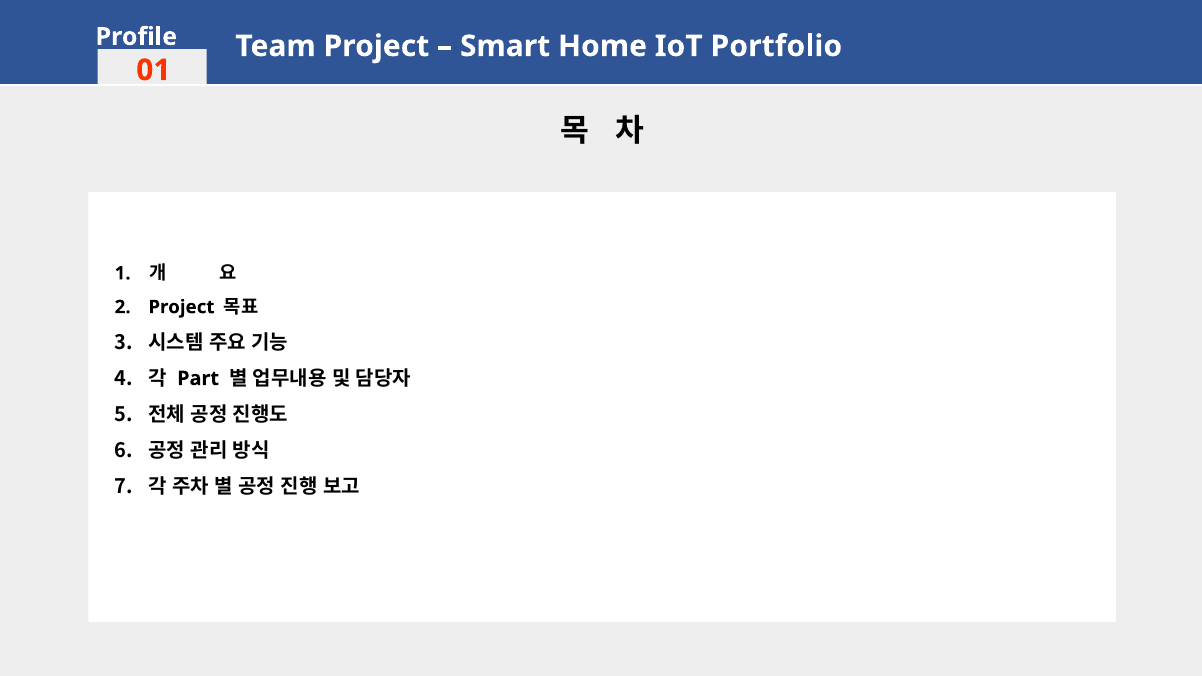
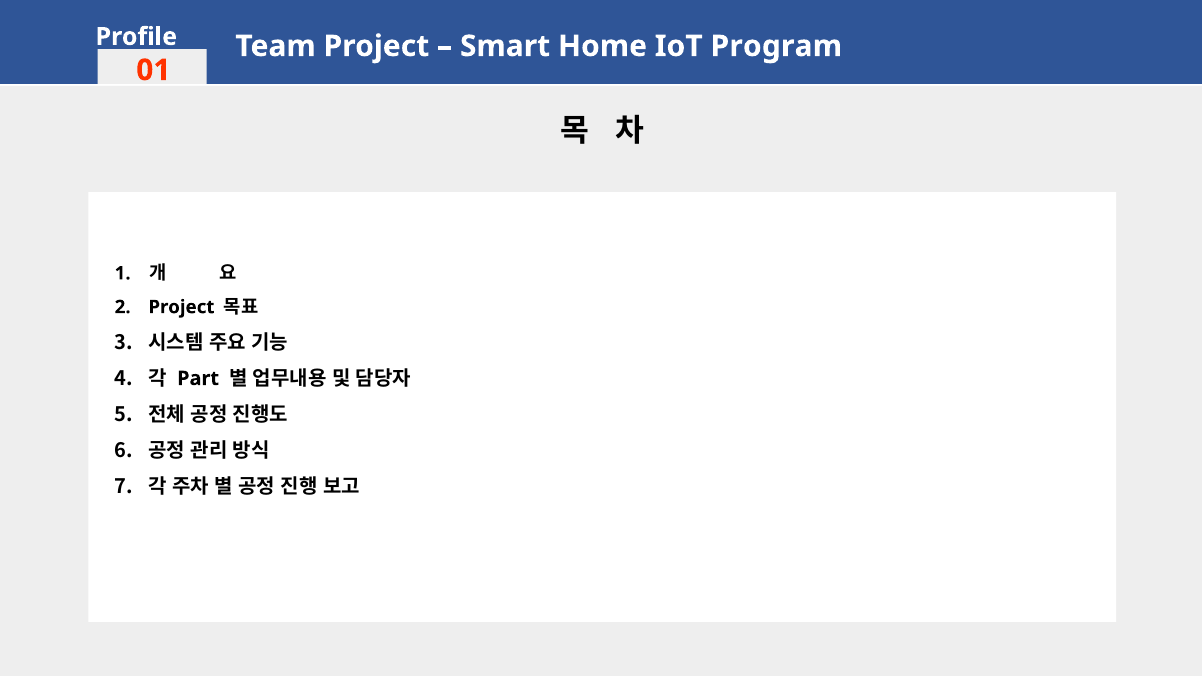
Portfolio: Portfolio -> Program
